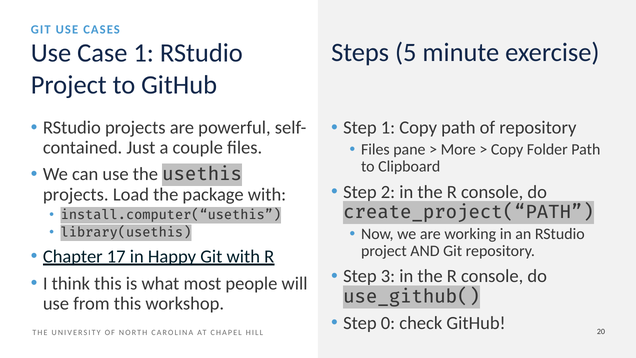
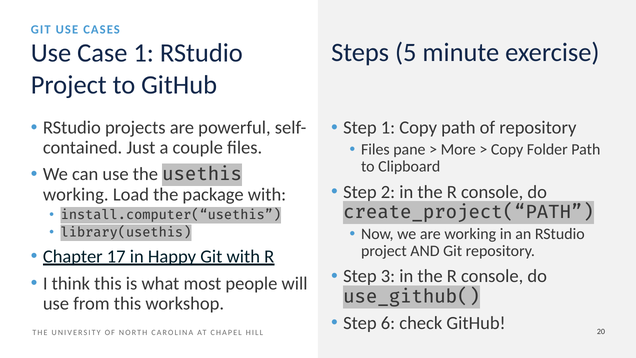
projects at (76, 194): projects -> working
0: 0 -> 6
